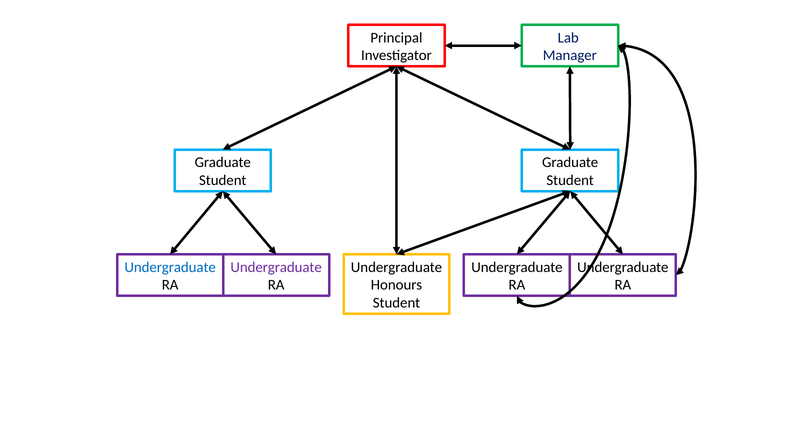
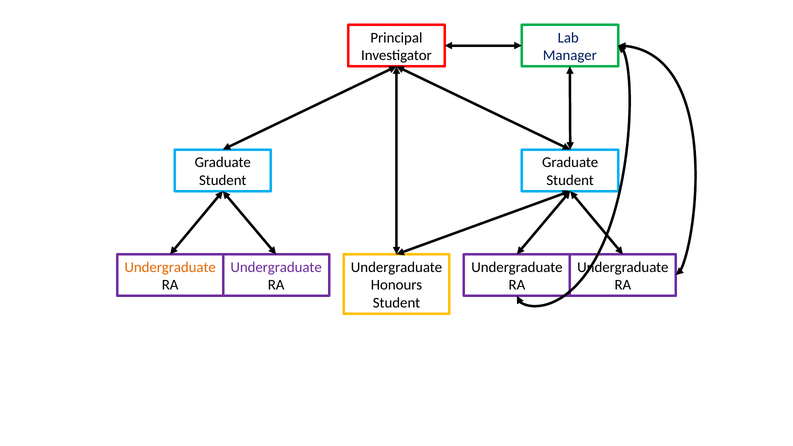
Undergraduate at (170, 267) colour: blue -> orange
